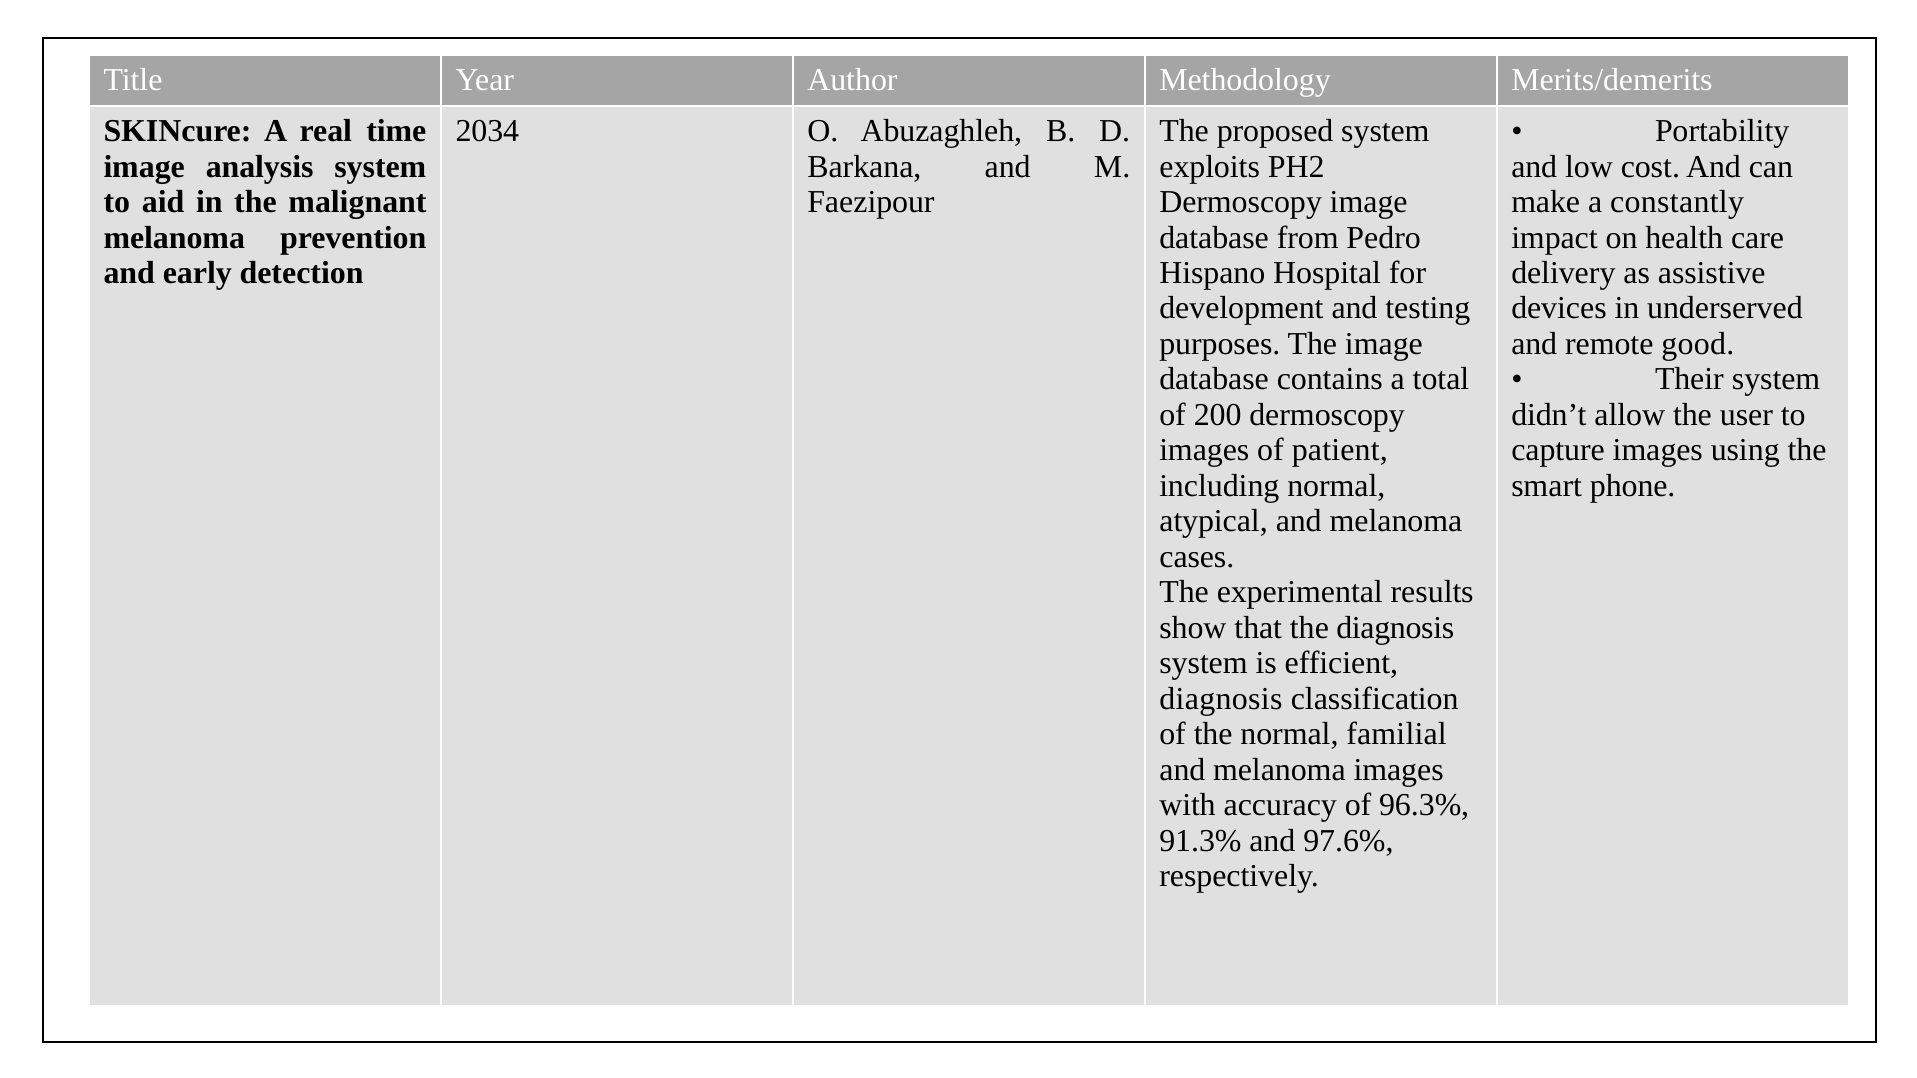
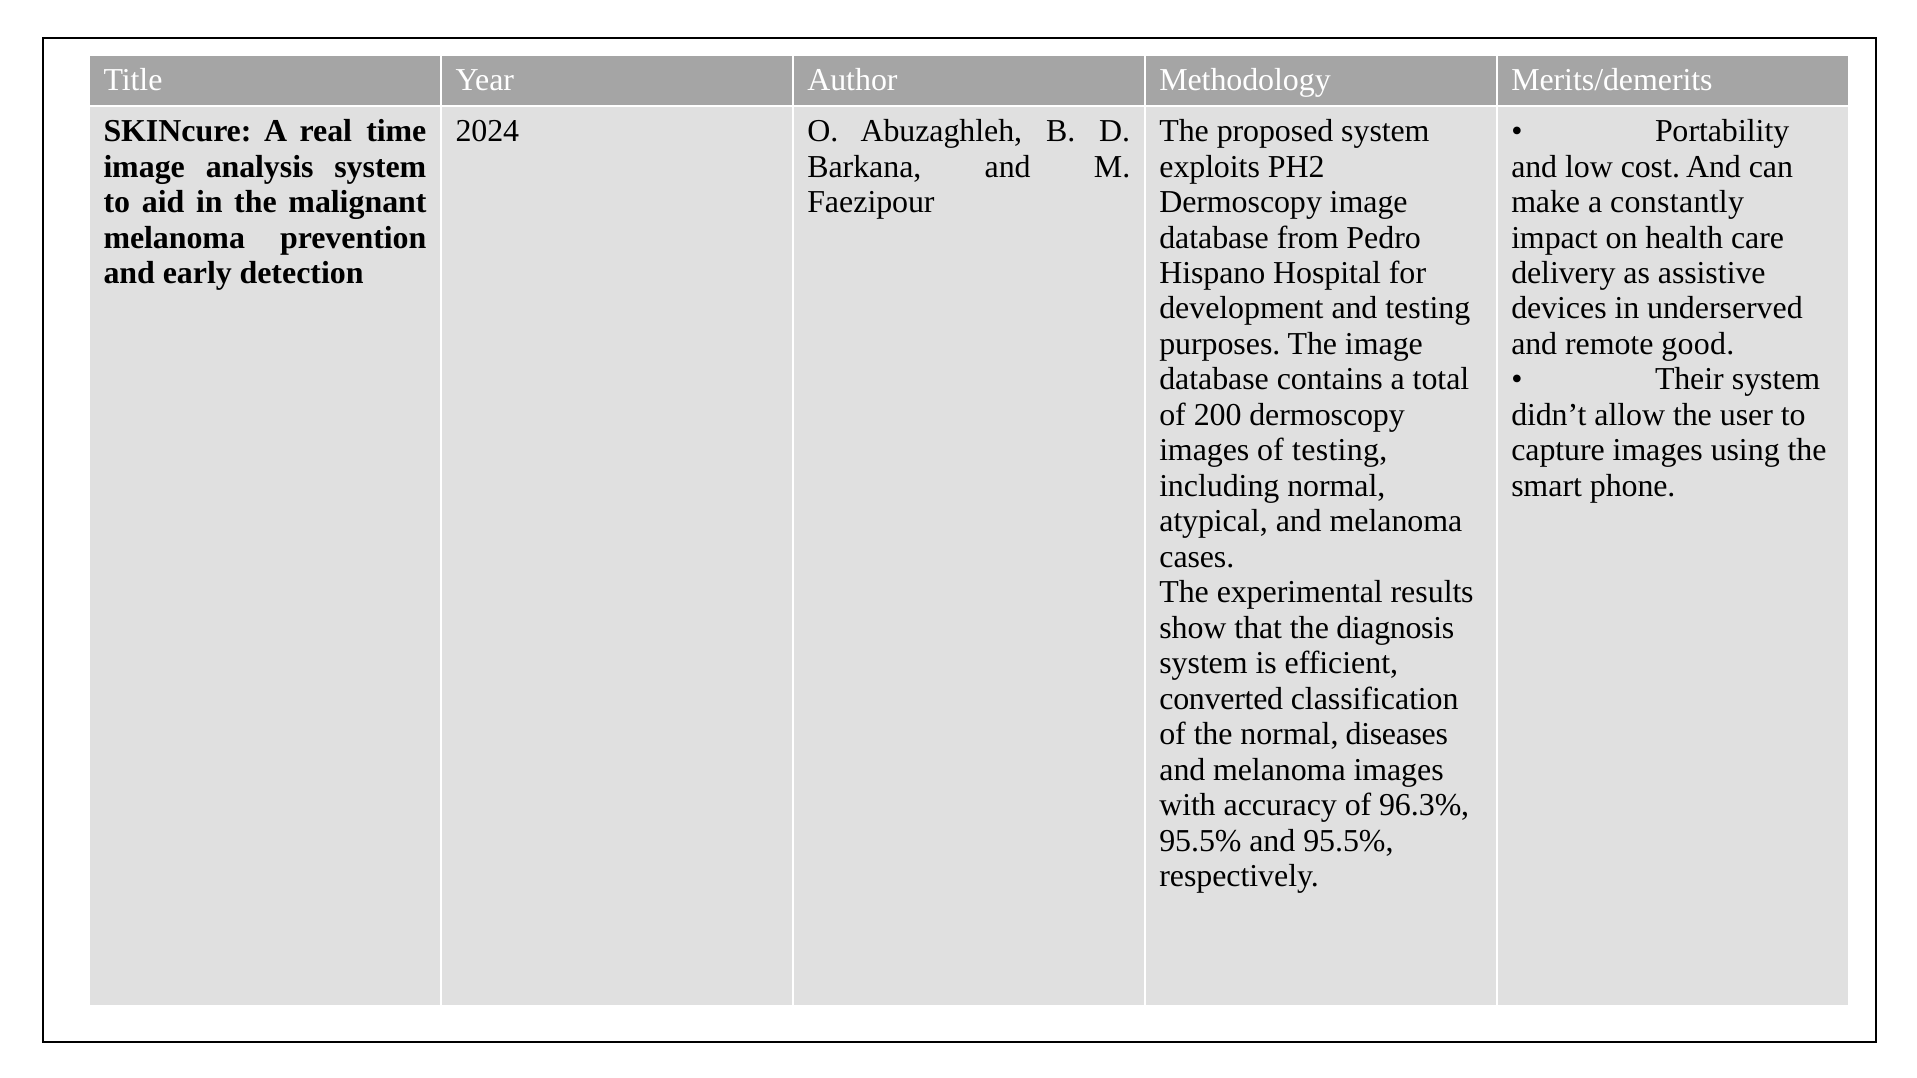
2034: 2034 -> 2024
of patient: patient -> testing
diagnosis at (1221, 699): diagnosis -> converted
familial: familial -> diseases
91.3% at (1200, 841): 91.3% -> 95.5%
and 97.6%: 97.6% -> 95.5%
